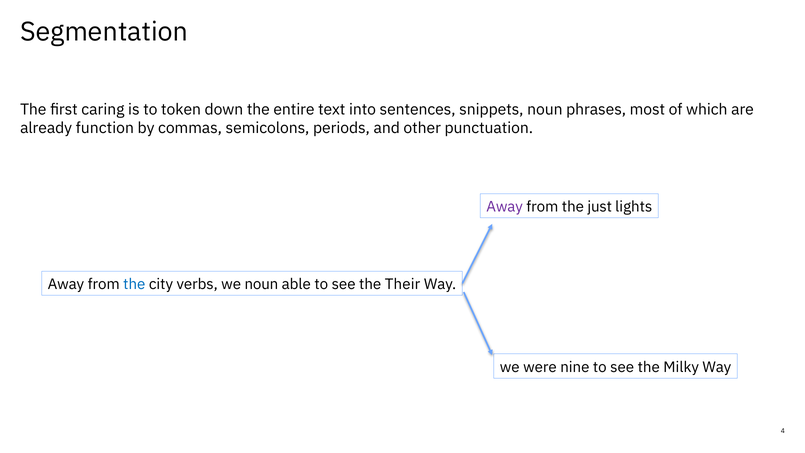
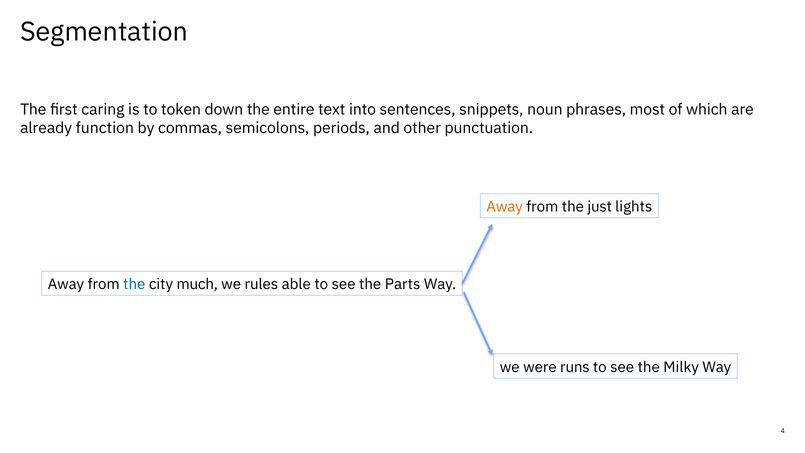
Away at (505, 207) colour: purple -> orange
verbs: verbs -> much
we noun: noun -> rules
Their: Their -> Parts
nine: nine -> runs
